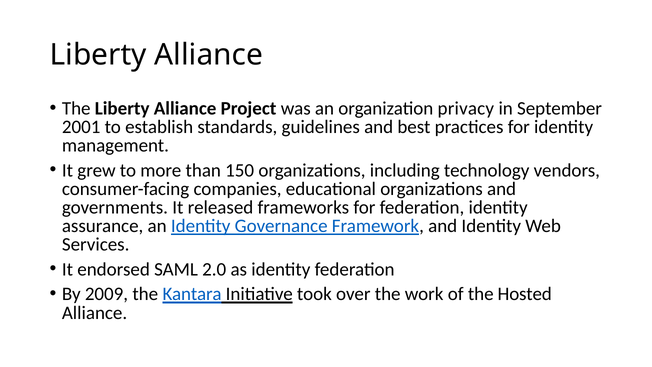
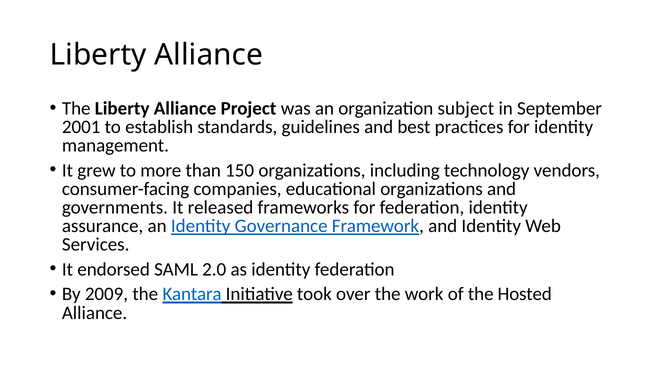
privacy: privacy -> subject
